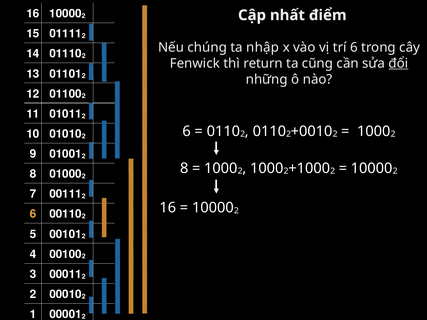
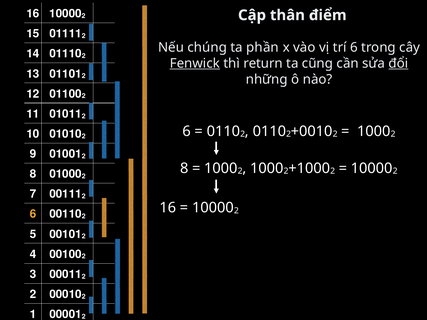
nhất: nhất -> thân
nhập: nhập -> phần
Fenwick underline: none -> present
